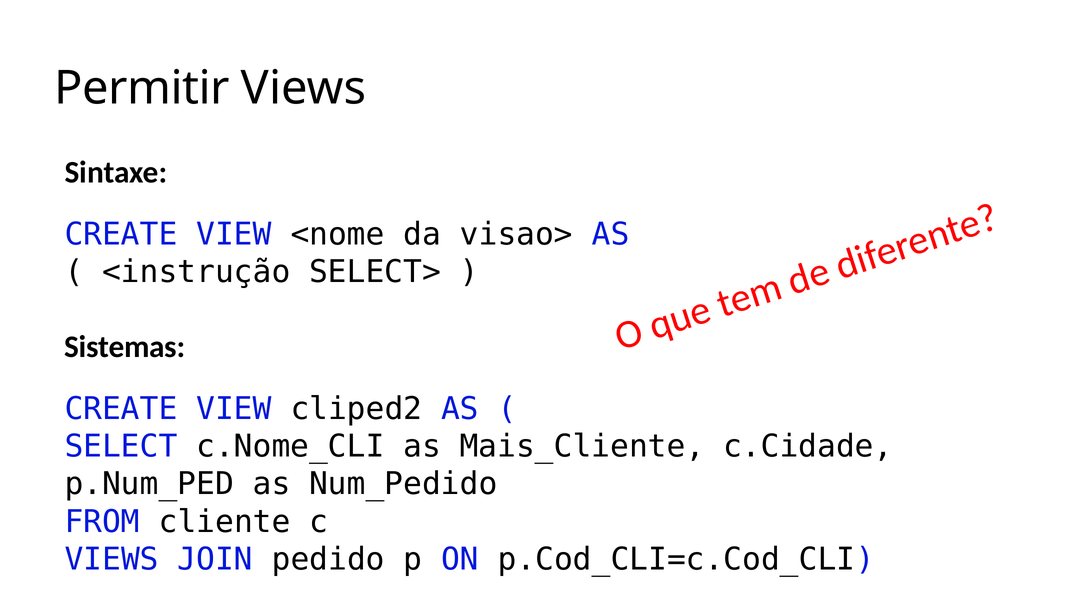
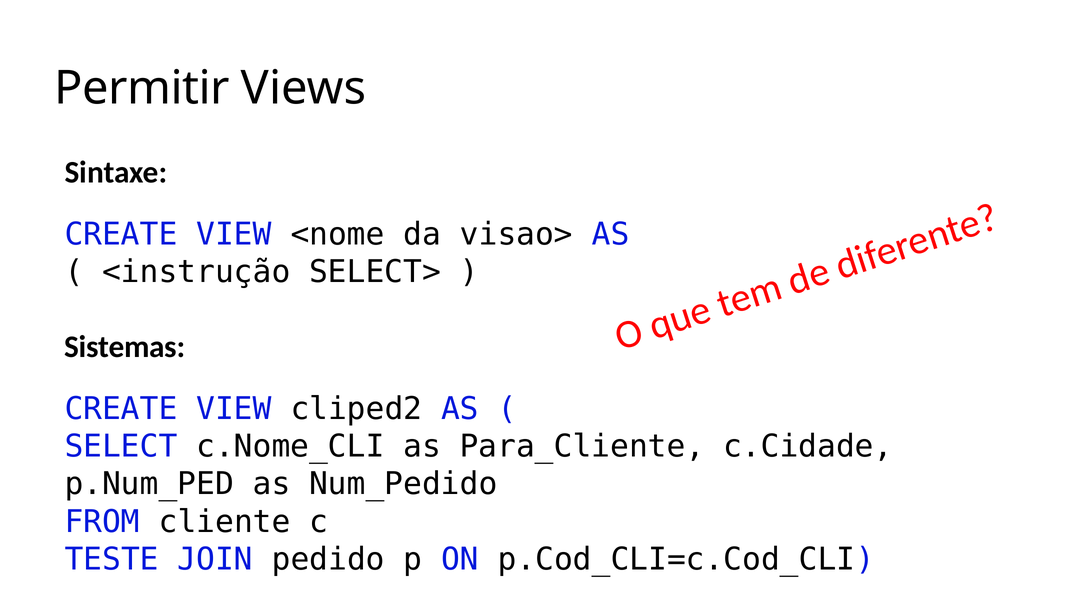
Mais_Cliente: Mais_Cliente -> Para_Cliente
VIEWS at (112, 559): VIEWS -> TESTE
